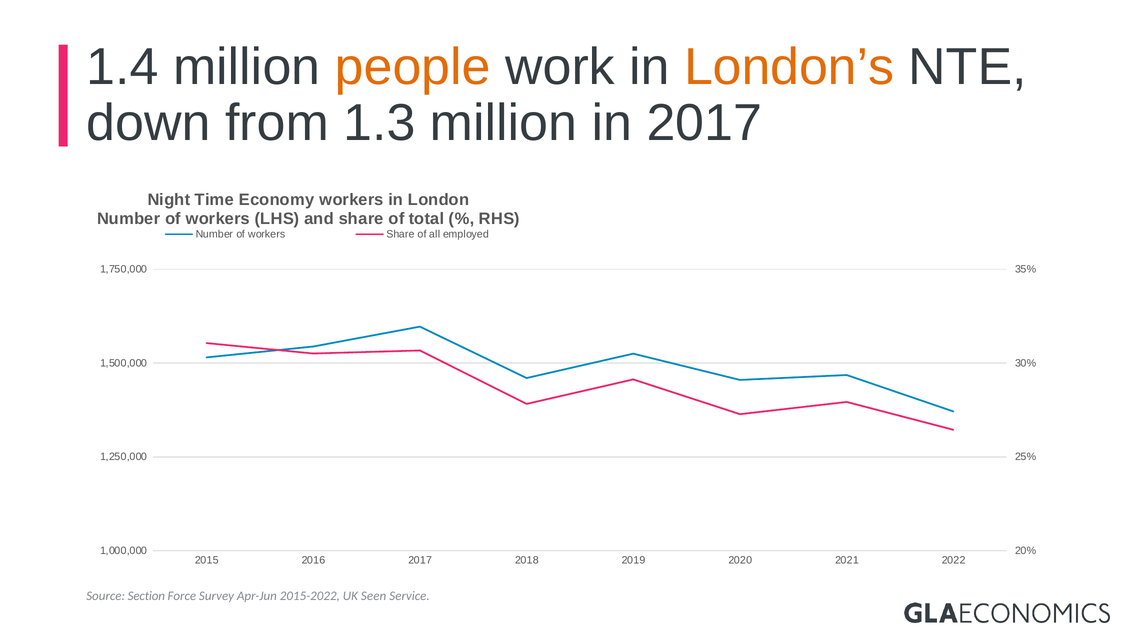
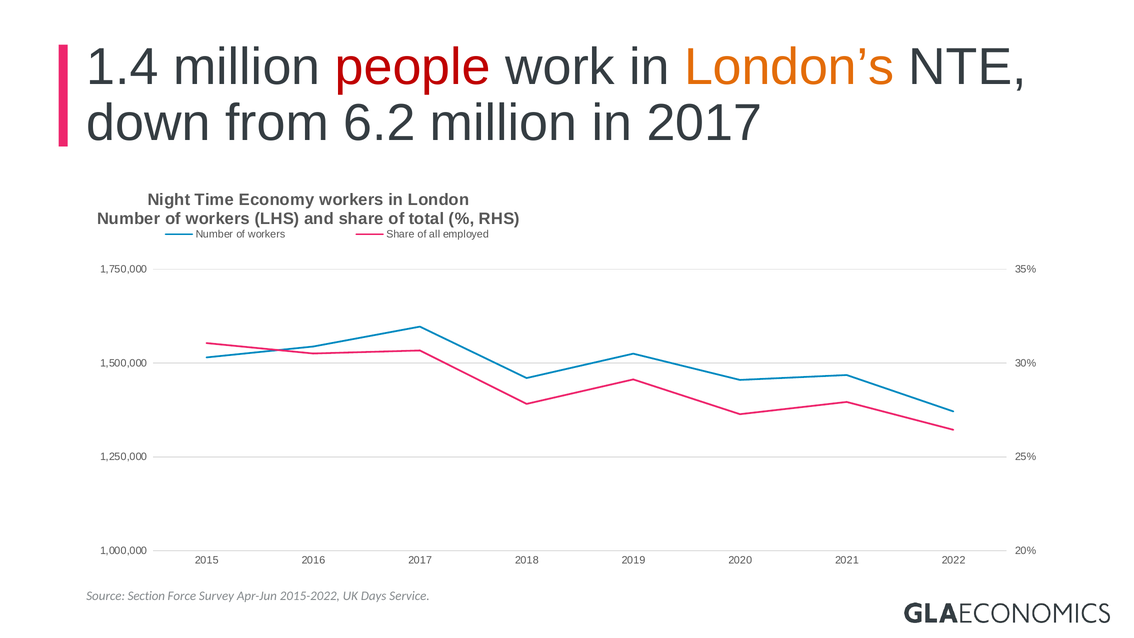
people colour: orange -> red
1.3: 1.3 -> 6.2
Seen: Seen -> Days
